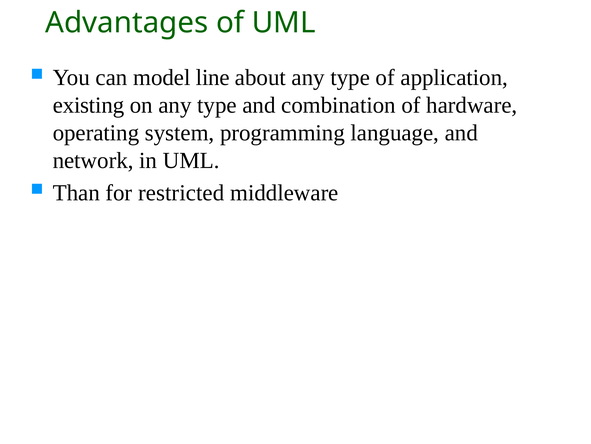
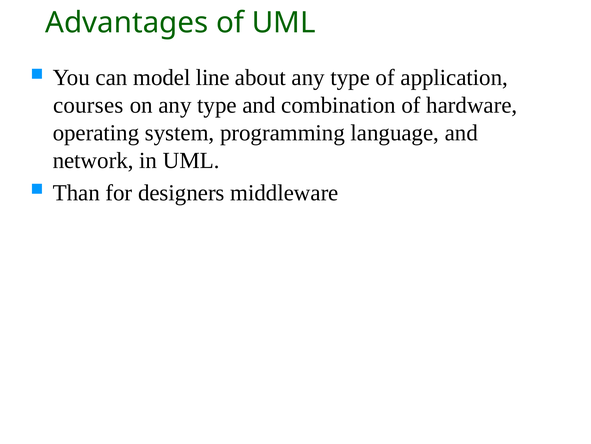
existing: existing -> courses
restricted: restricted -> designers
